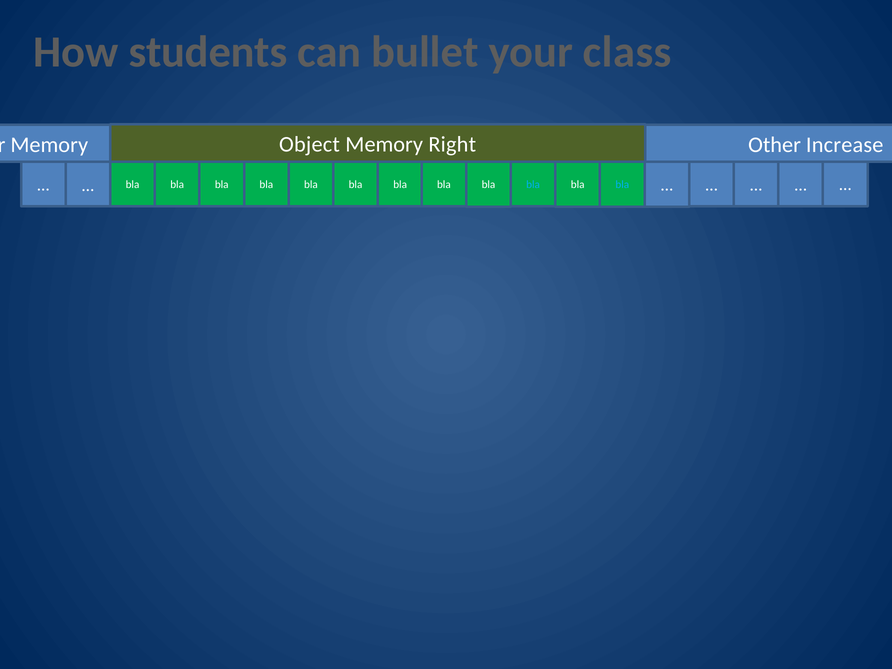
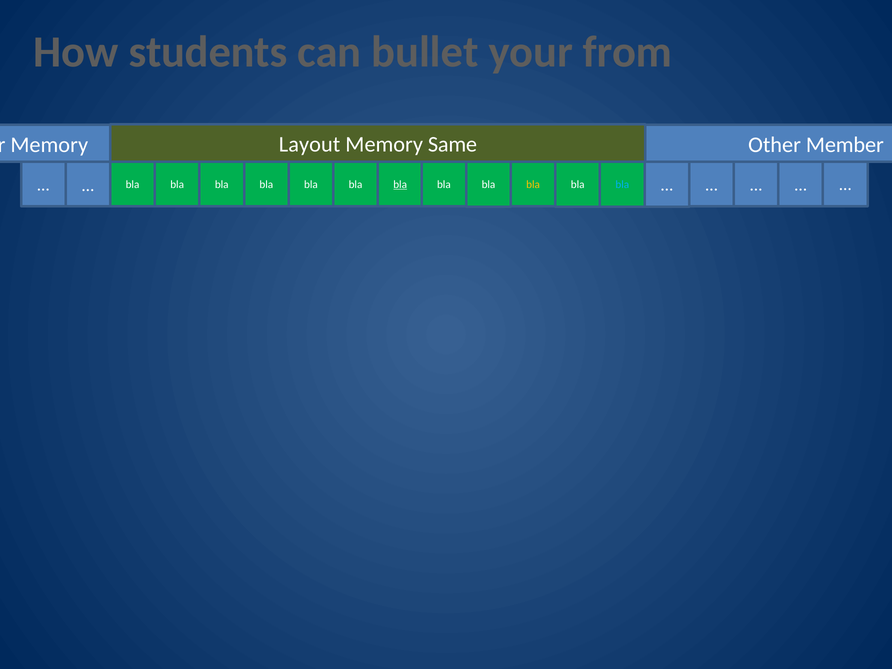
class: class -> from
Increase: Increase -> Member
Object: Object -> Layout
Right: Right -> Same
bla at (533, 184) colour: light blue -> yellow
bla at (400, 184) underline: none -> present
